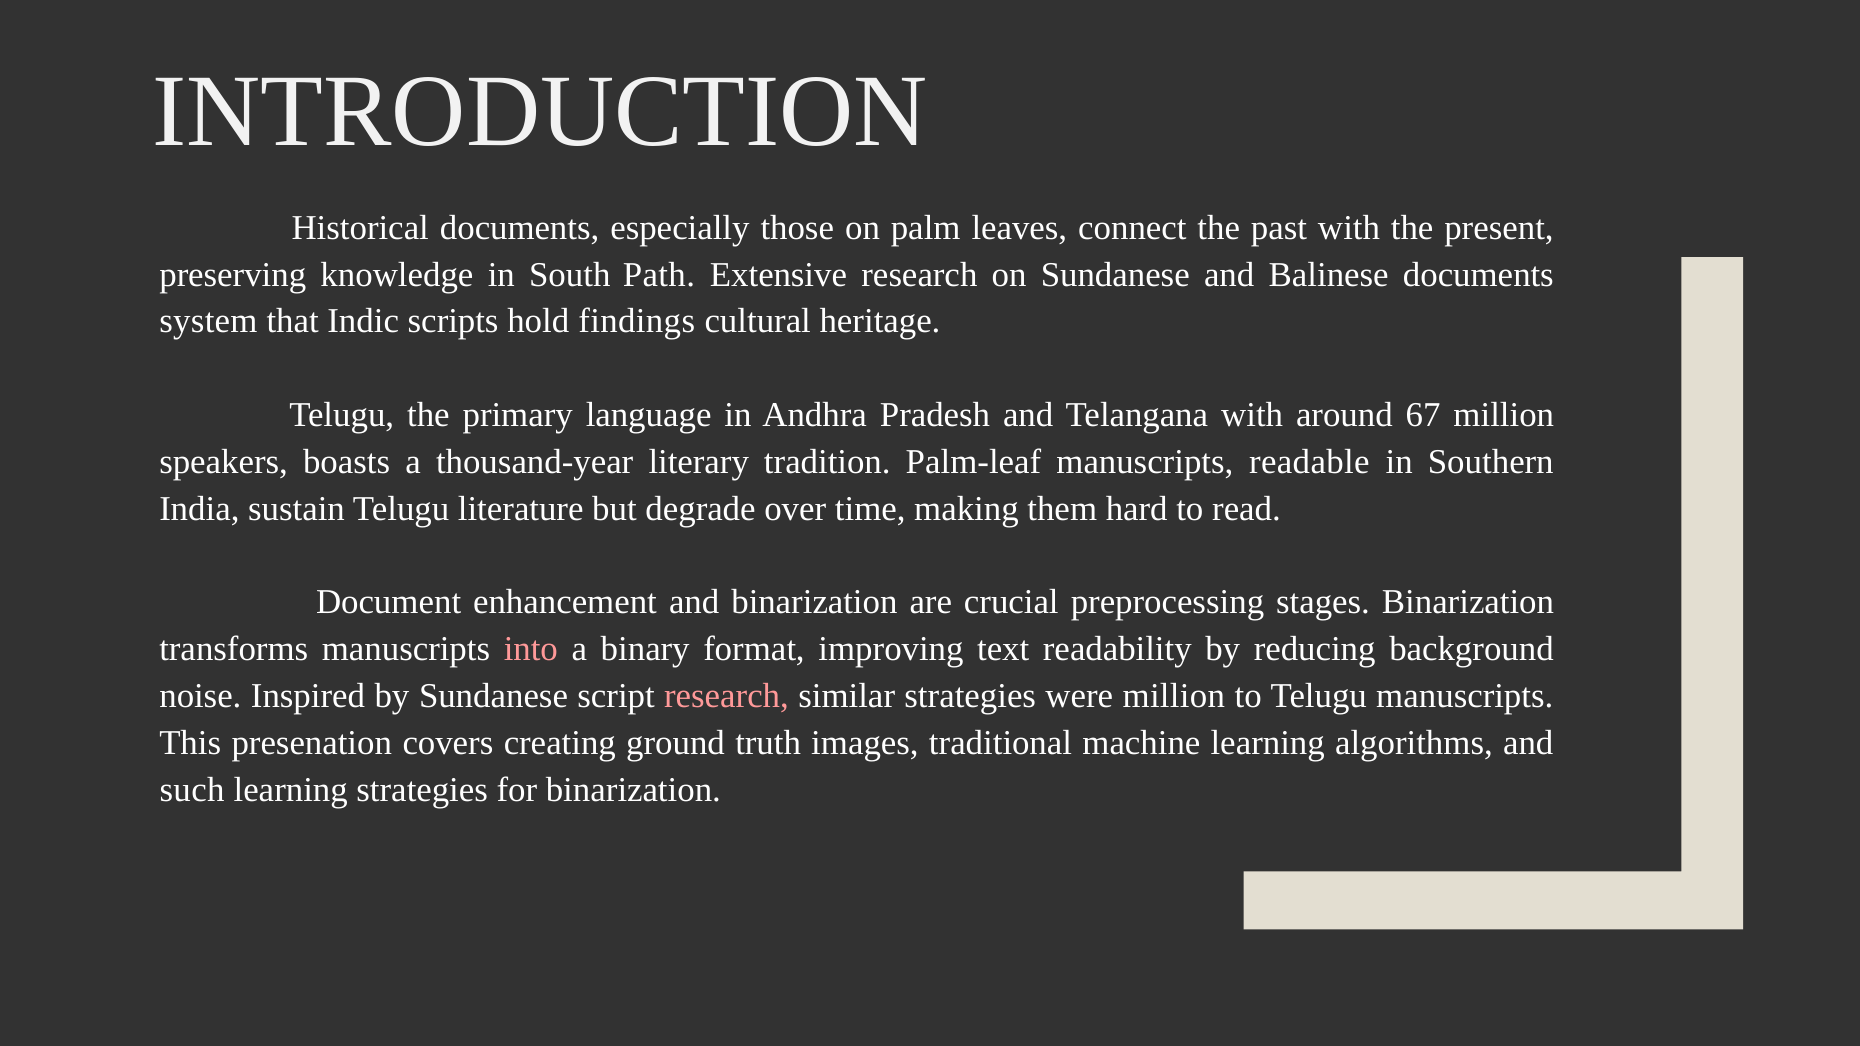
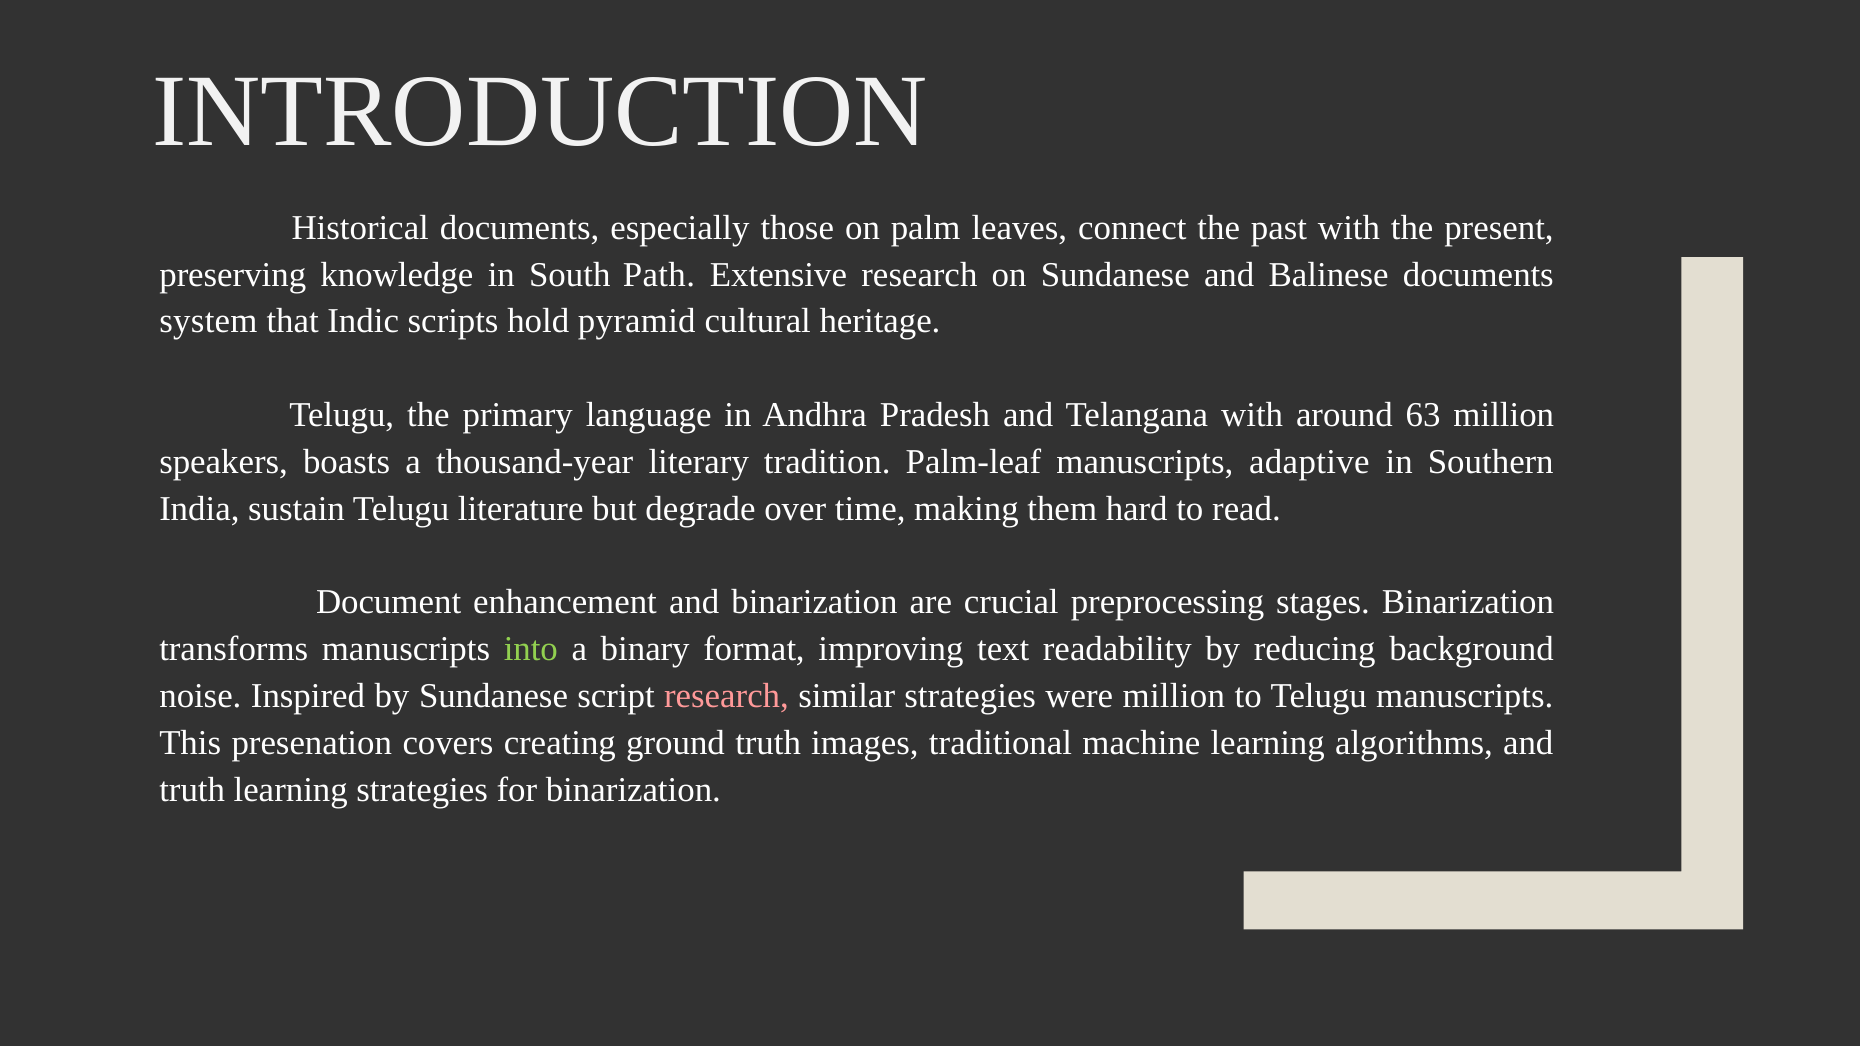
findings: findings -> pyramid
67: 67 -> 63
readable: readable -> adaptive
into colour: pink -> light green
such at (192, 790): such -> truth
